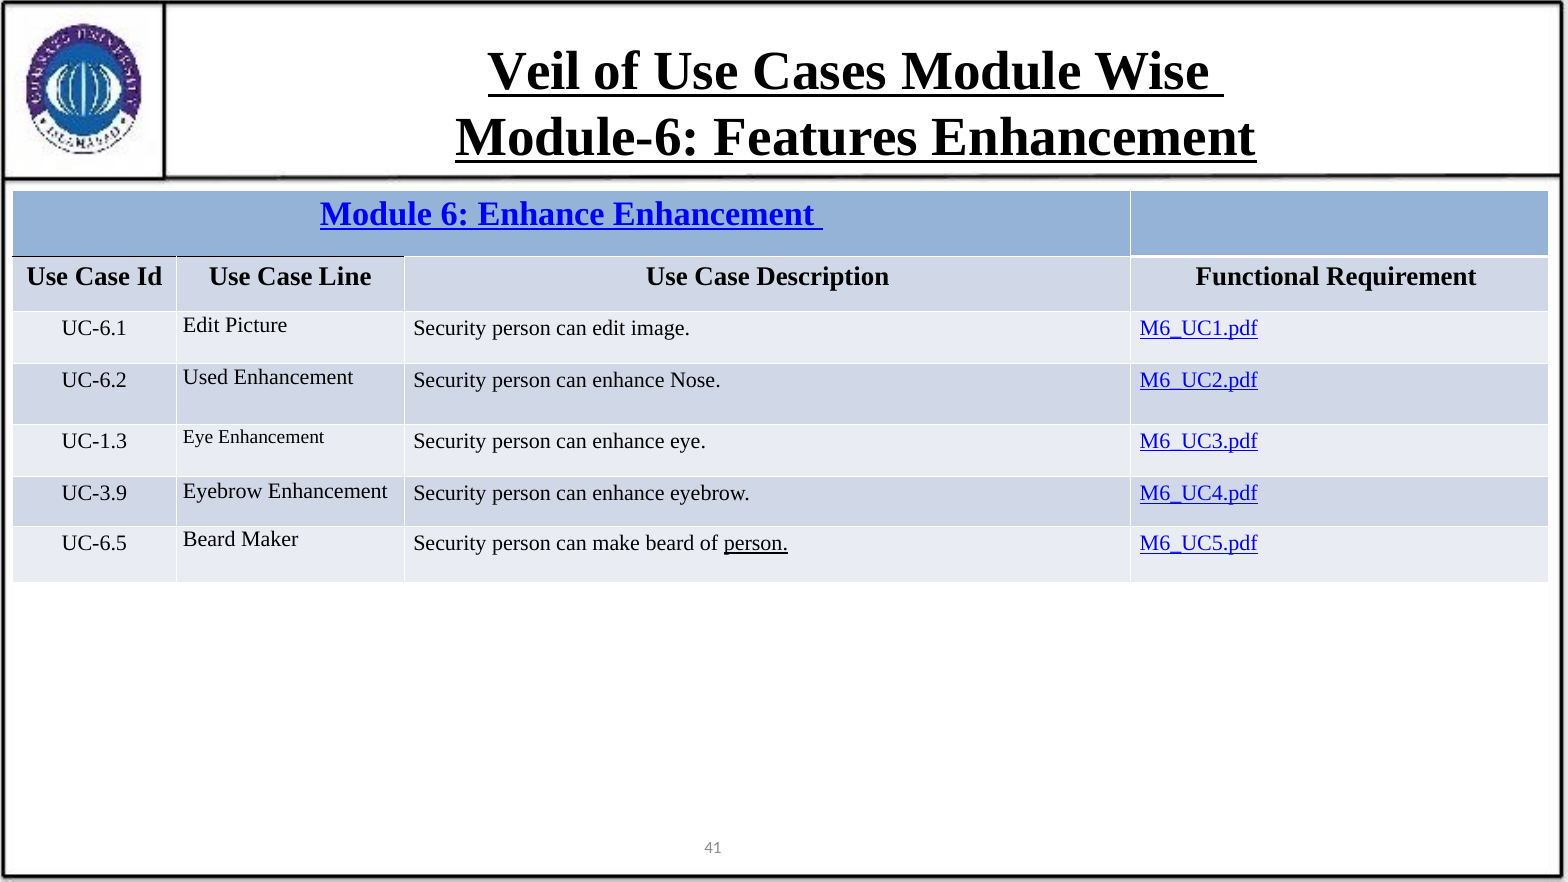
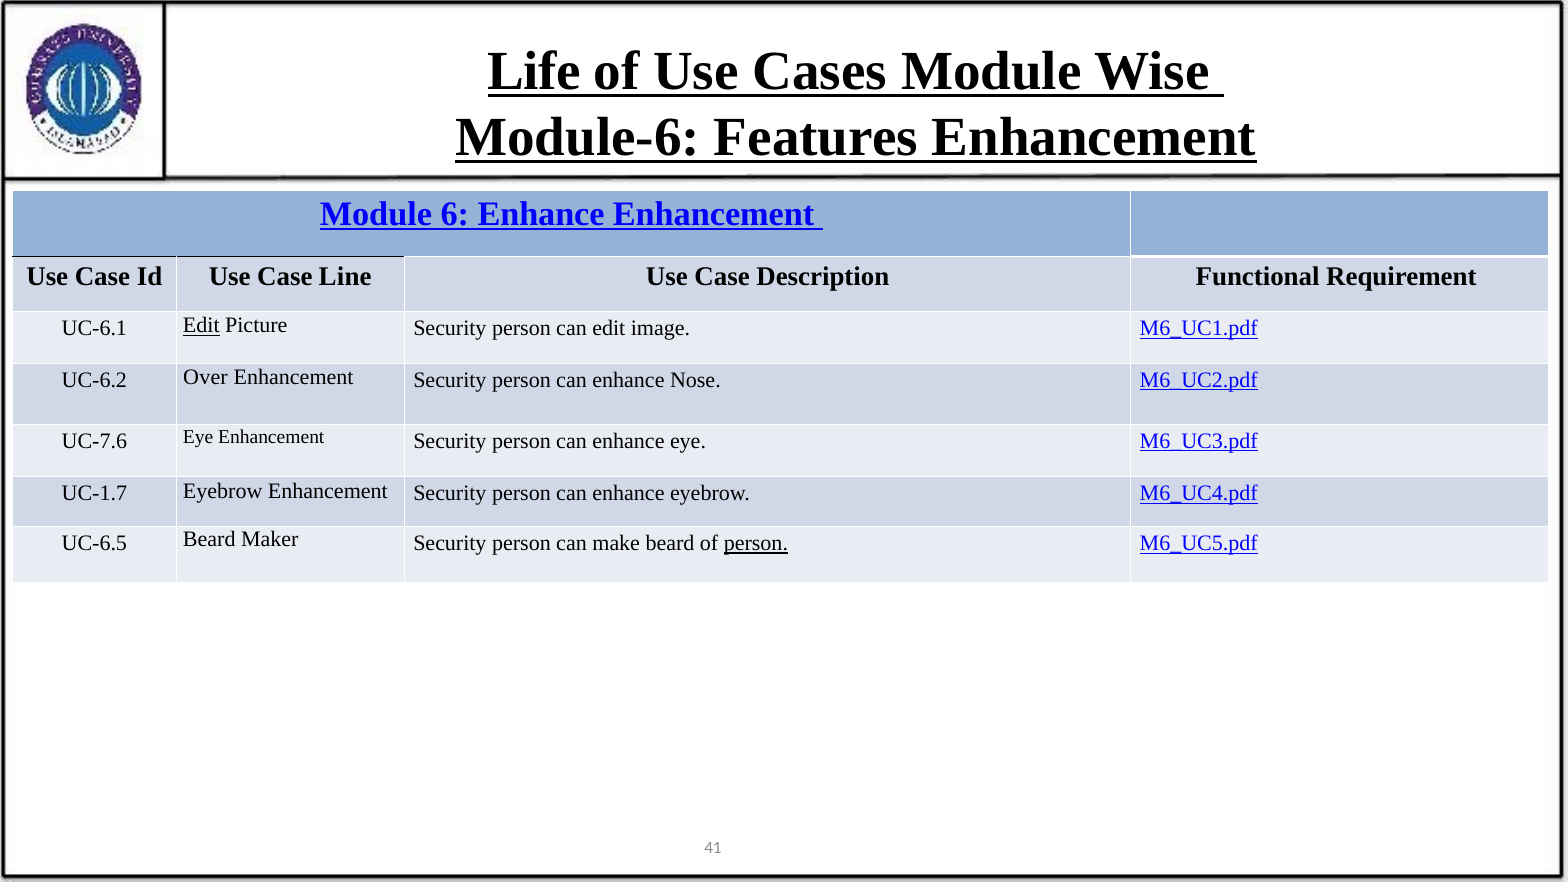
Veil: Veil -> Life
Edit at (201, 326) underline: none -> present
Used: Used -> Over
UC-1.3: UC-1.3 -> UC-7.6
UC-3.9: UC-3.9 -> UC-1.7
